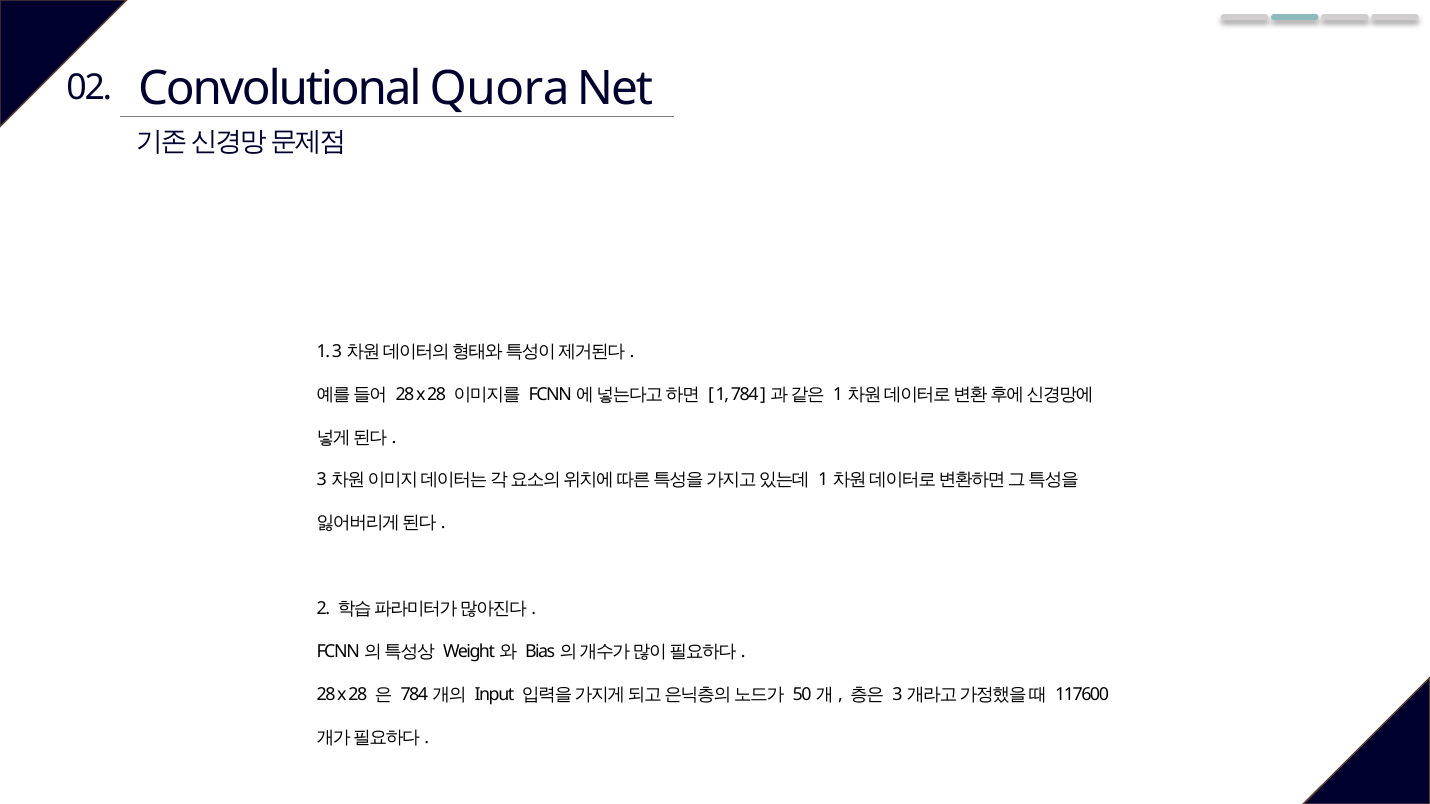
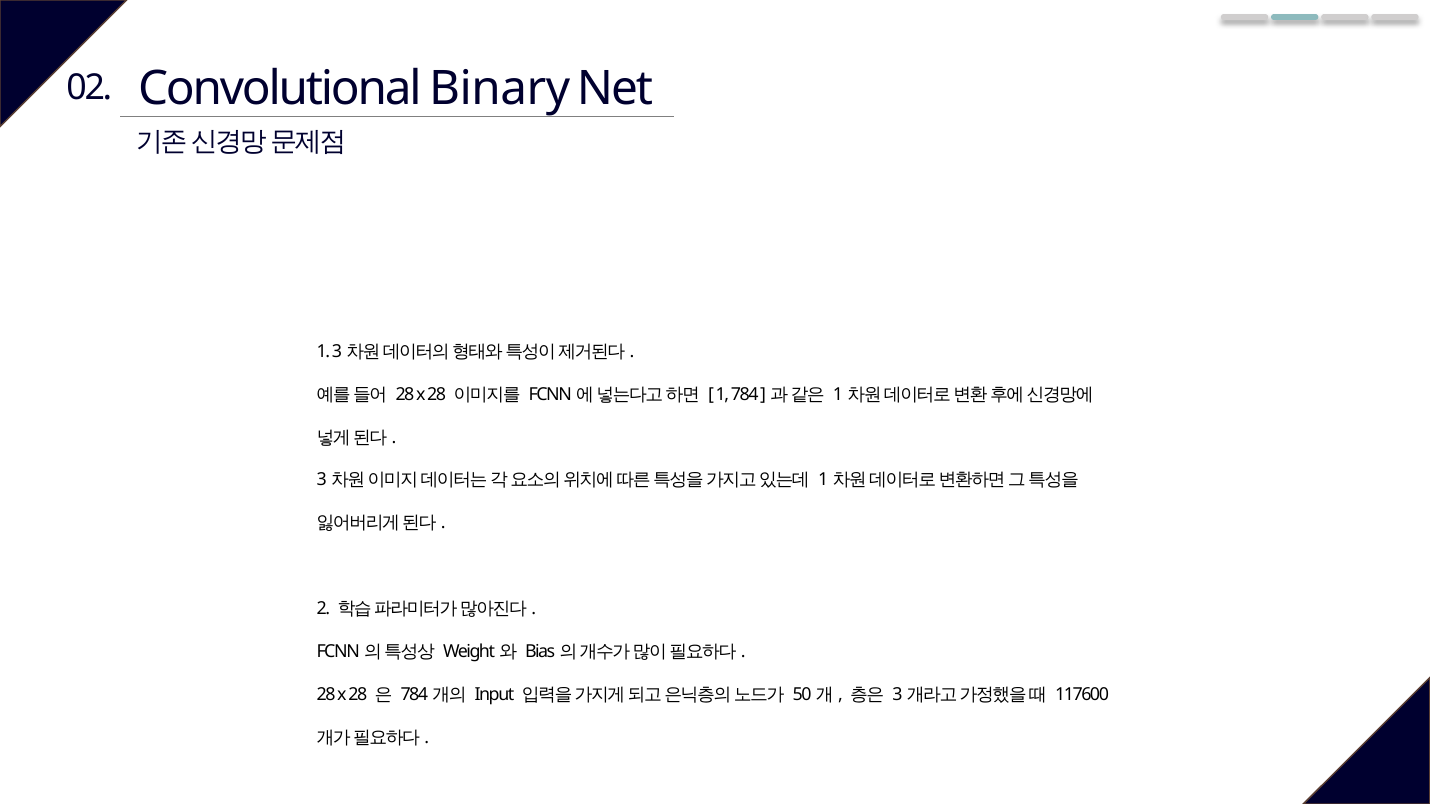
Quora: Quora -> Binary
